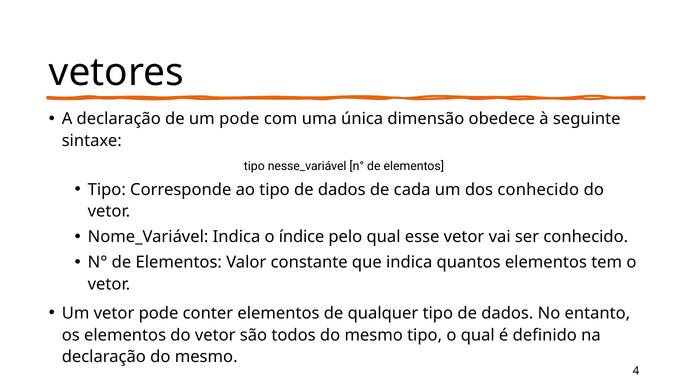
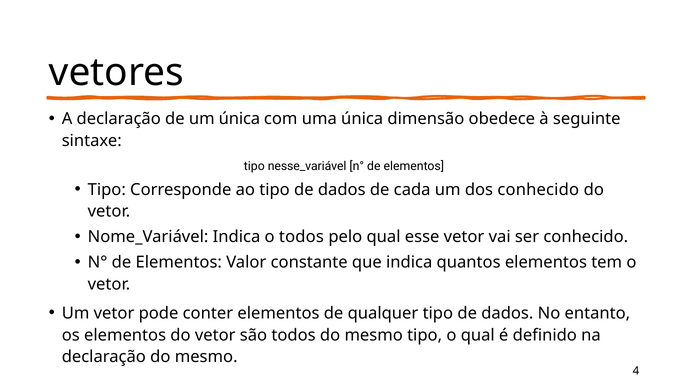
um pode: pode -> única
o índice: índice -> todos
